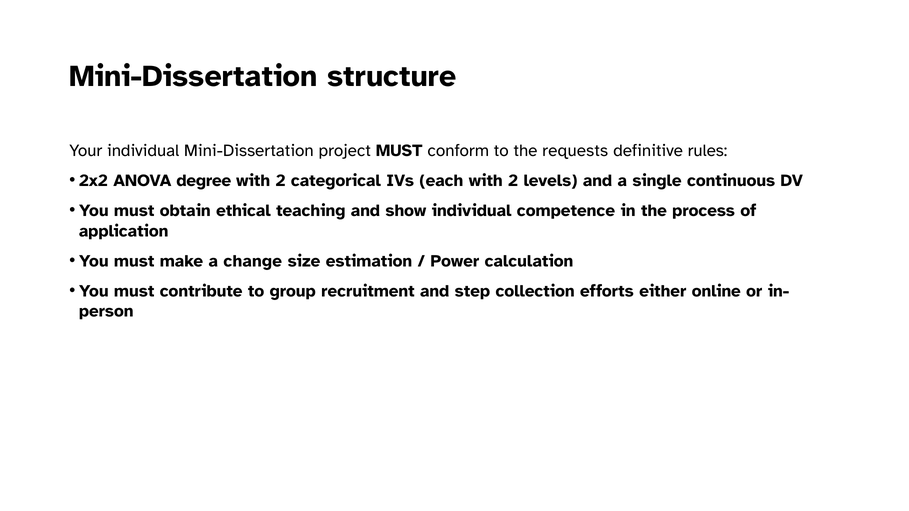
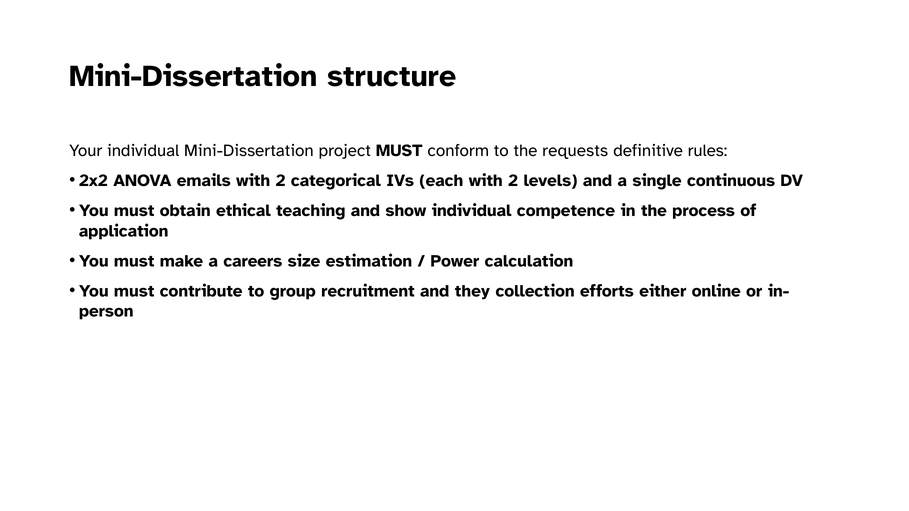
degree: degree -> emails
change: change -> careers
step: step -> they
